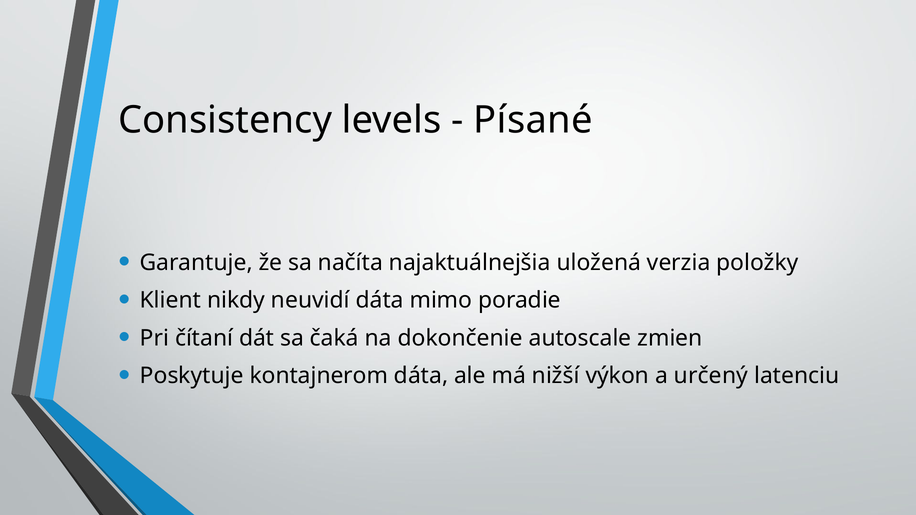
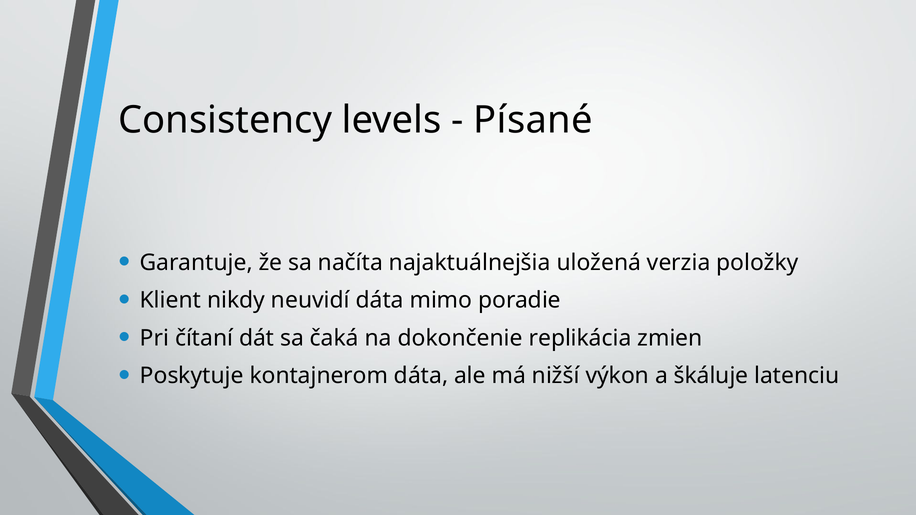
autoscale: autoscale -> replikácia
určený: určený -> škáluje
